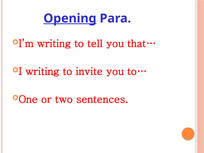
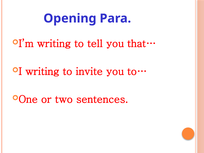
Opening underline: present -> none
